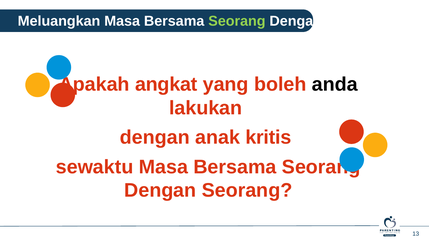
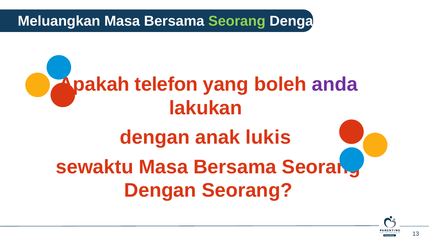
angkat: angkat -> telefon
anda colour: black -> purple
kritis: kritis -> lukis
